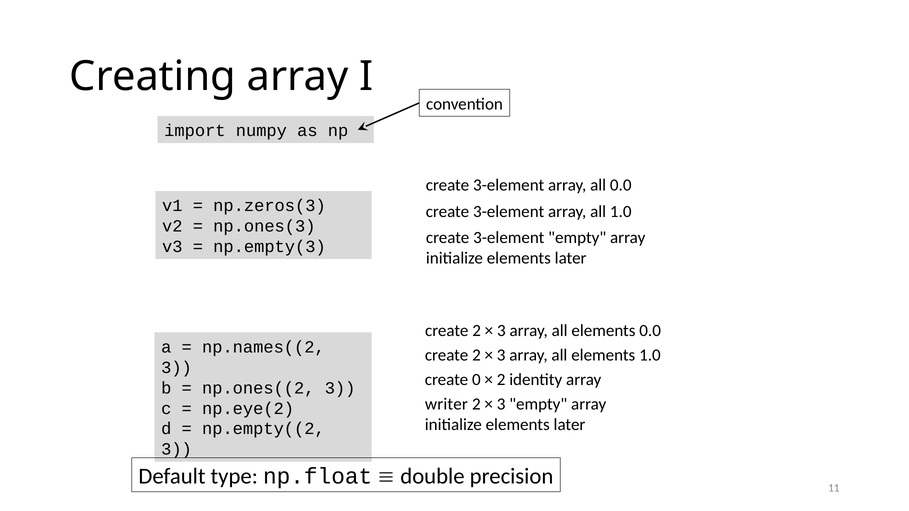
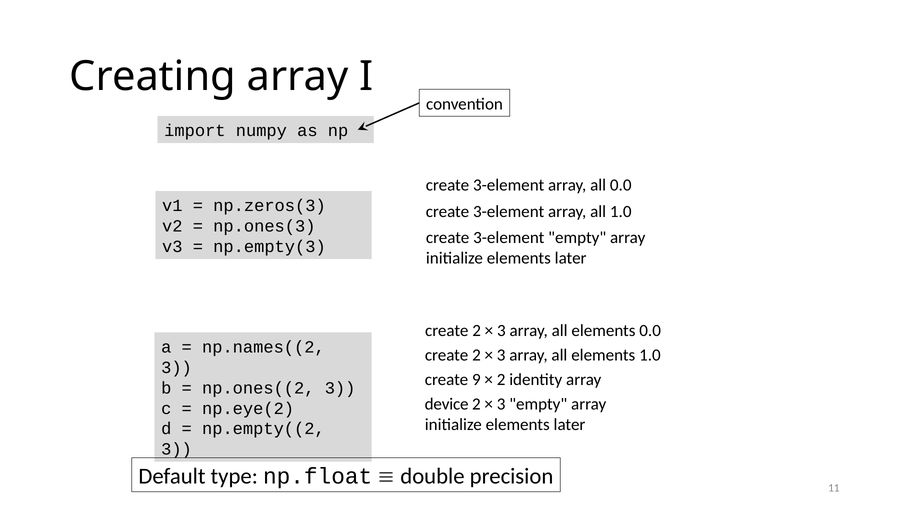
0: 0 -> 9
writer: writer -> device
